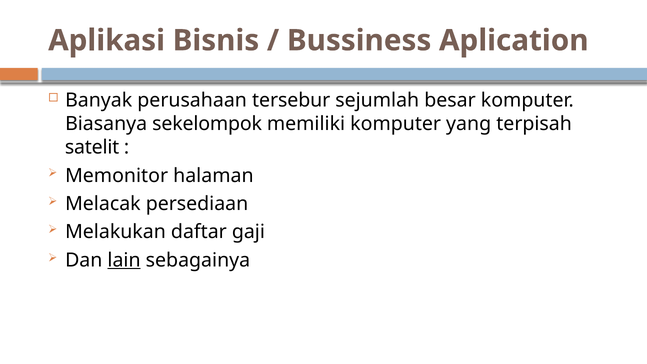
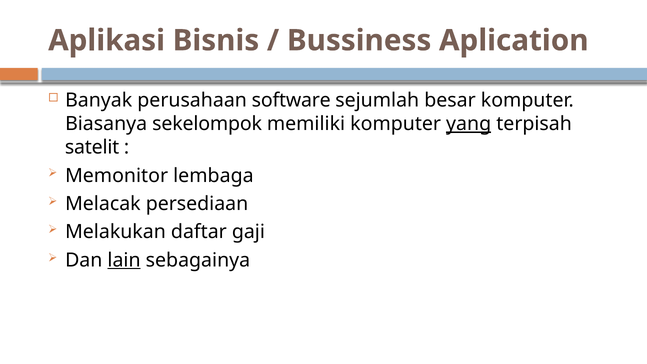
tersebur: tersebur -> software
yang underline: none -> present
halaman: halaman -> lembaga
